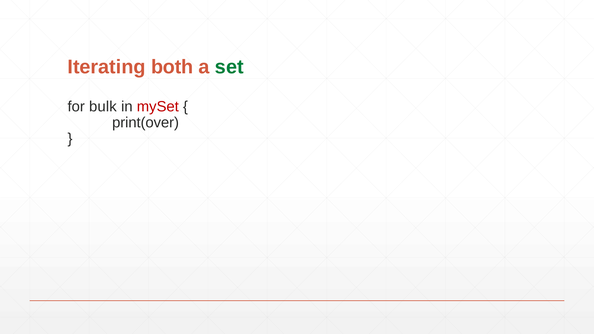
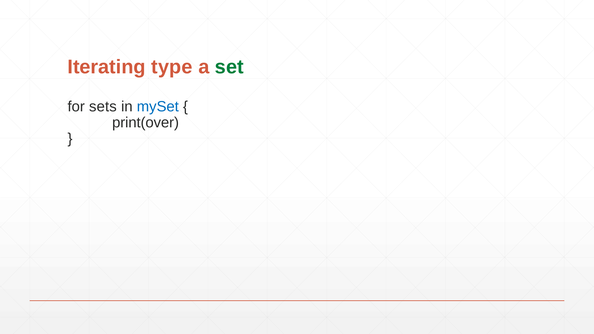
both: both -> type
bulk: bulk -> sets
mySet colour: red -> blue
